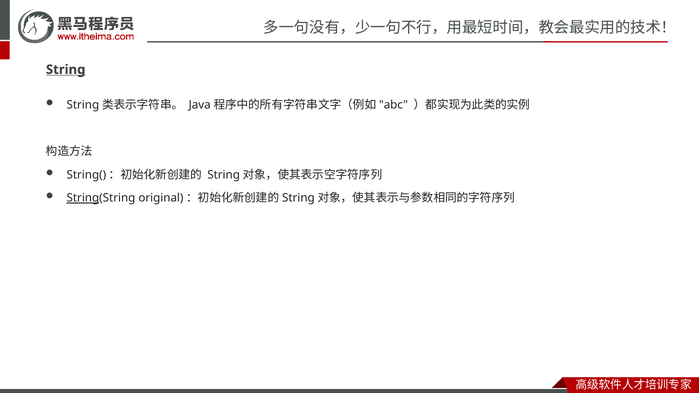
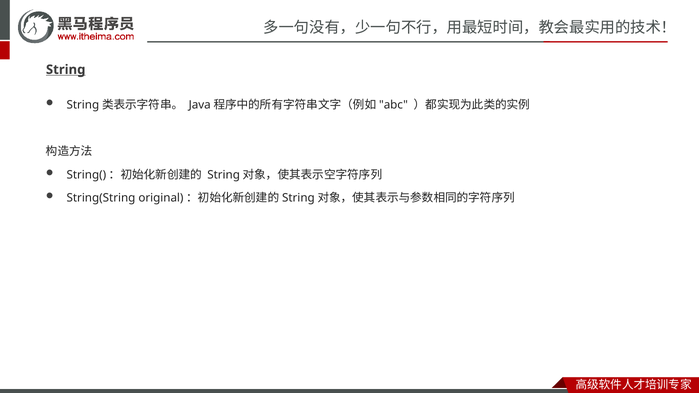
String at (83, 198) underline: present -> none
